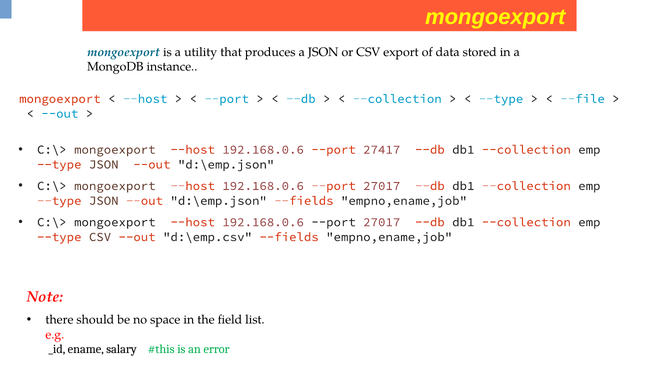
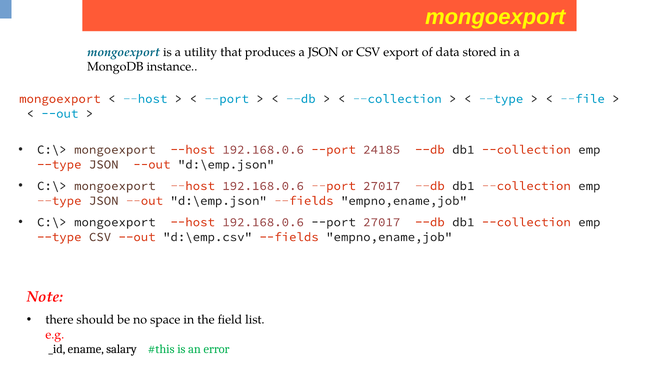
27417: 27417 -> 24185
